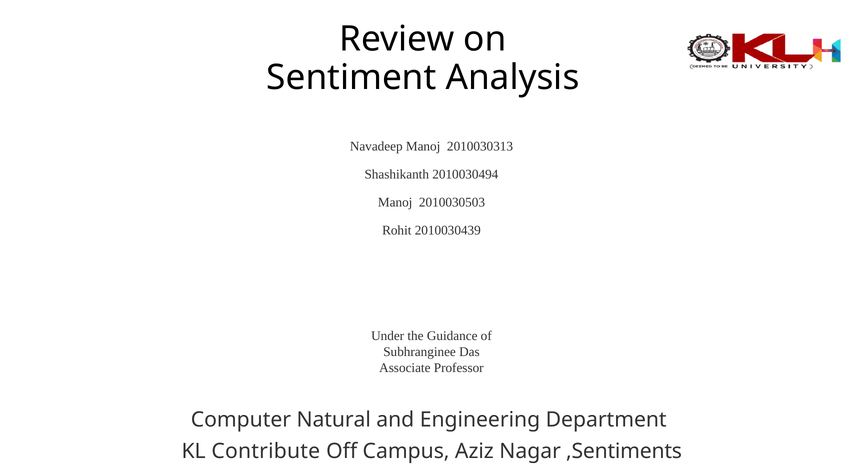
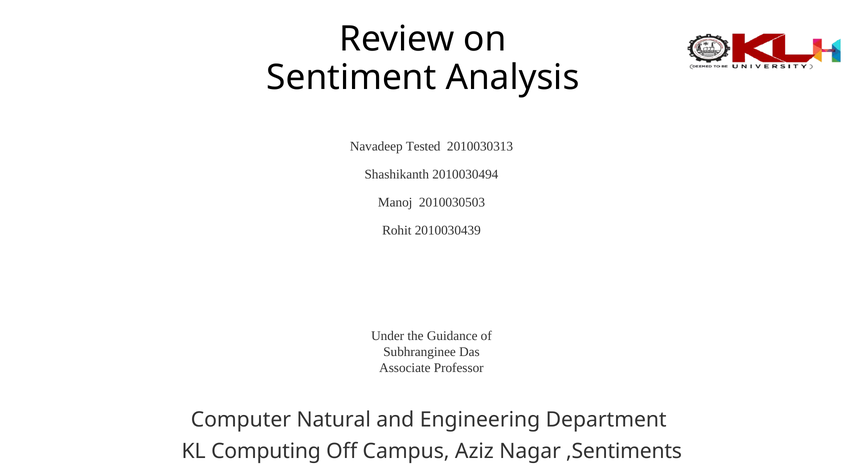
Navadeep Manoj: Manoj -> Tested
Contribute: Contribute -> Computing
